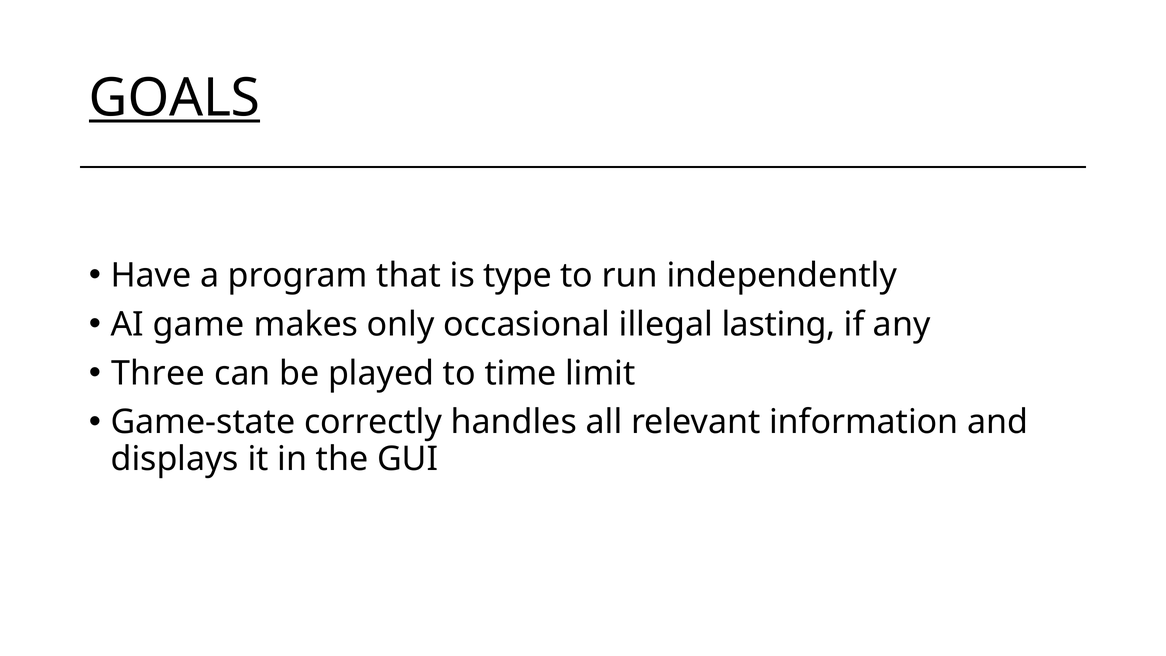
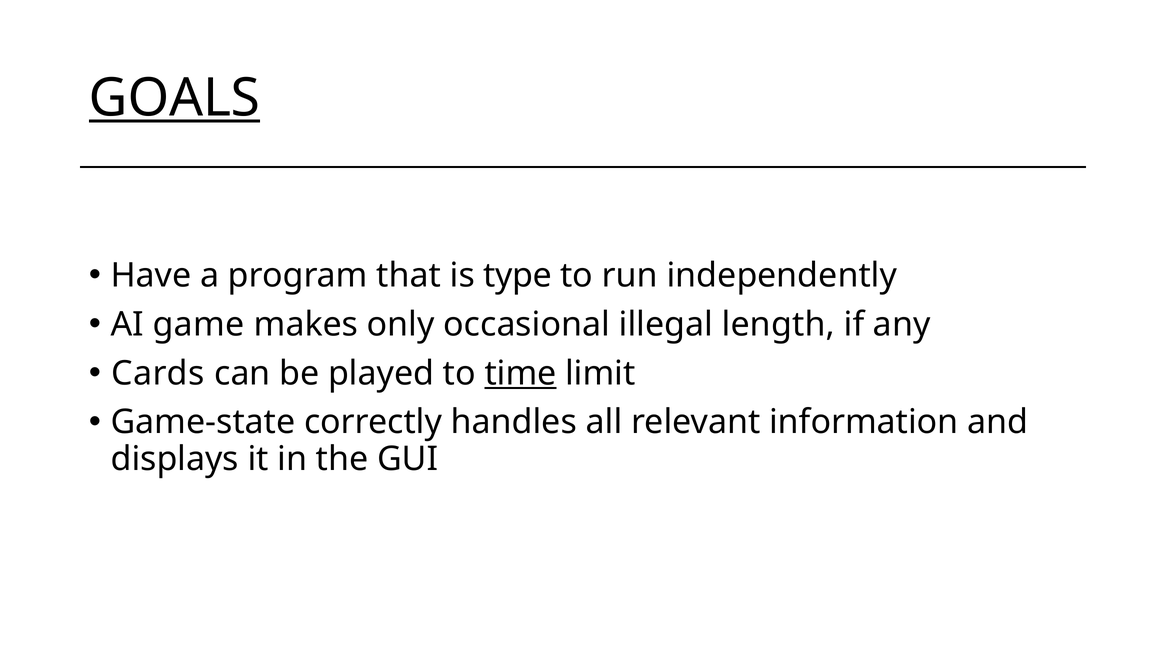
lasting: lasting -> length
Three: Three -> Cards
time underline: none -> present
